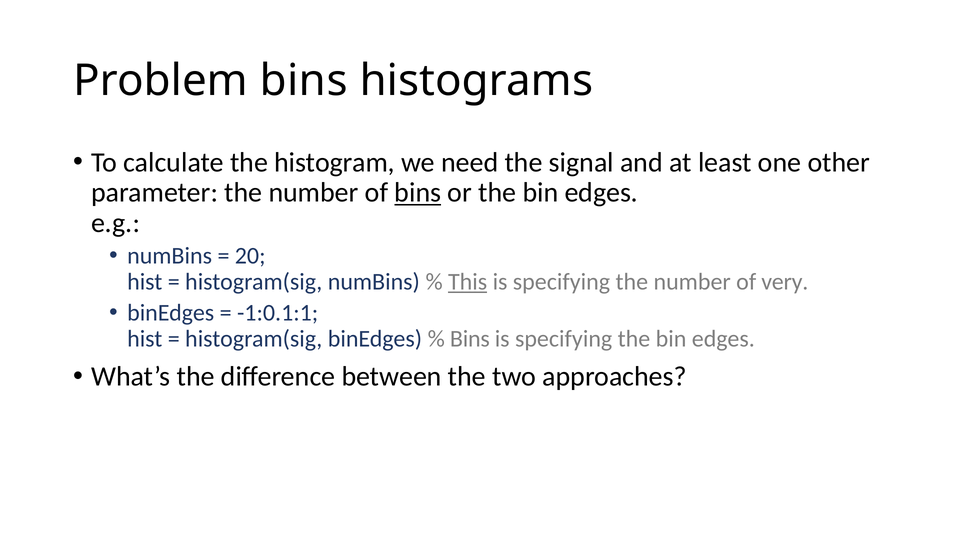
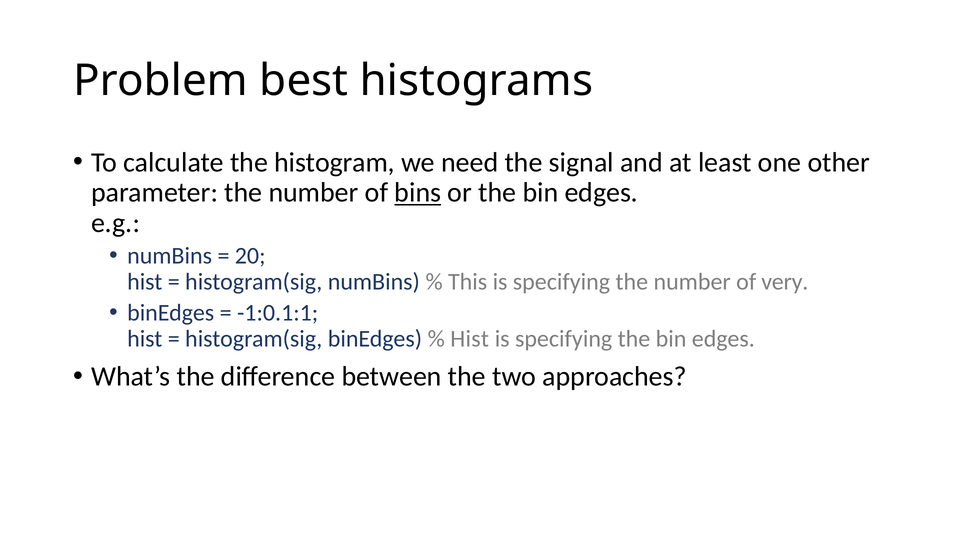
Problem bins: bins -> best
This underline: present -> none
Bins at (470, 339): Bins -> Hist
